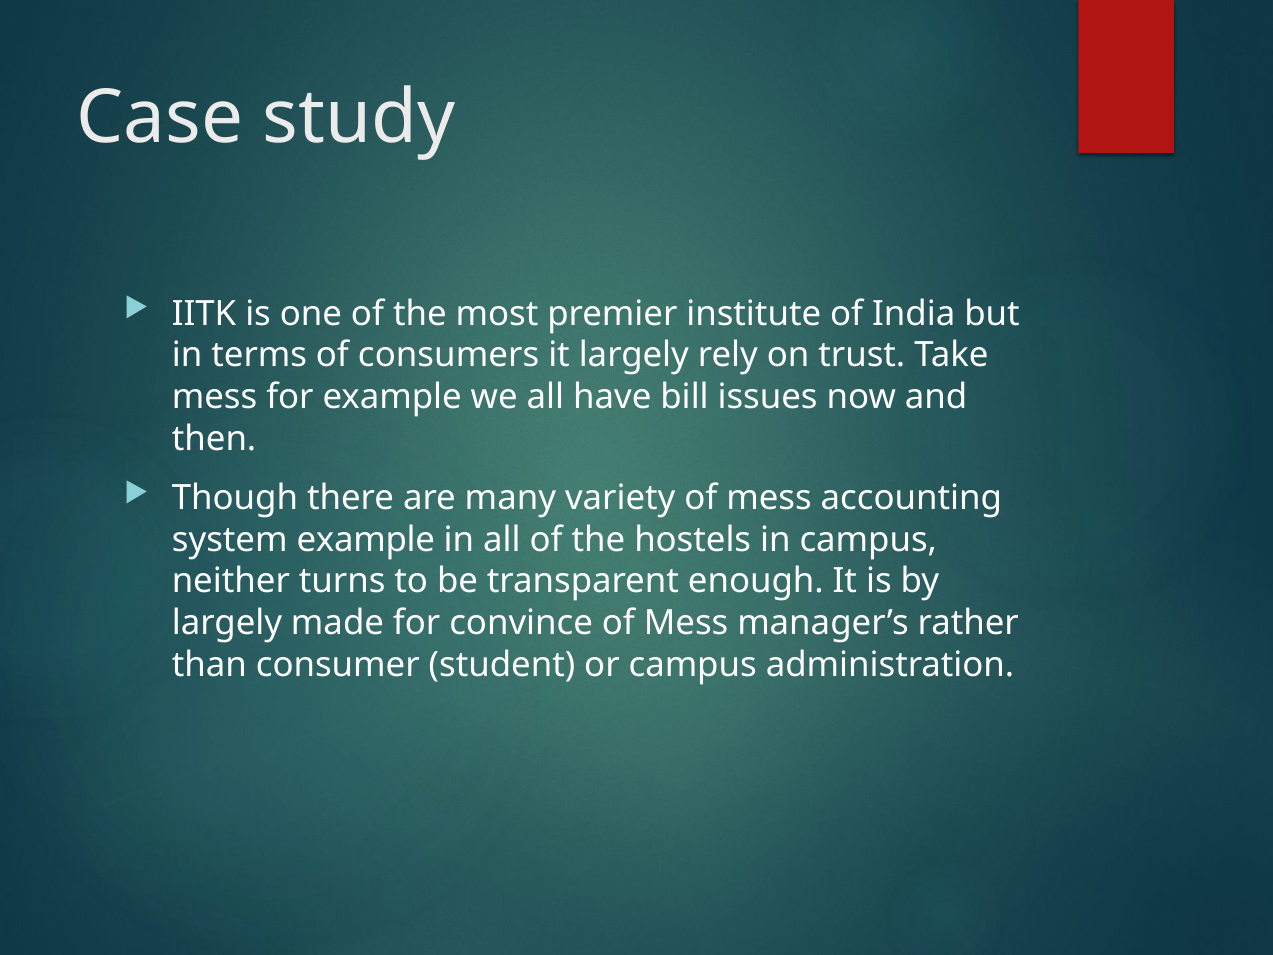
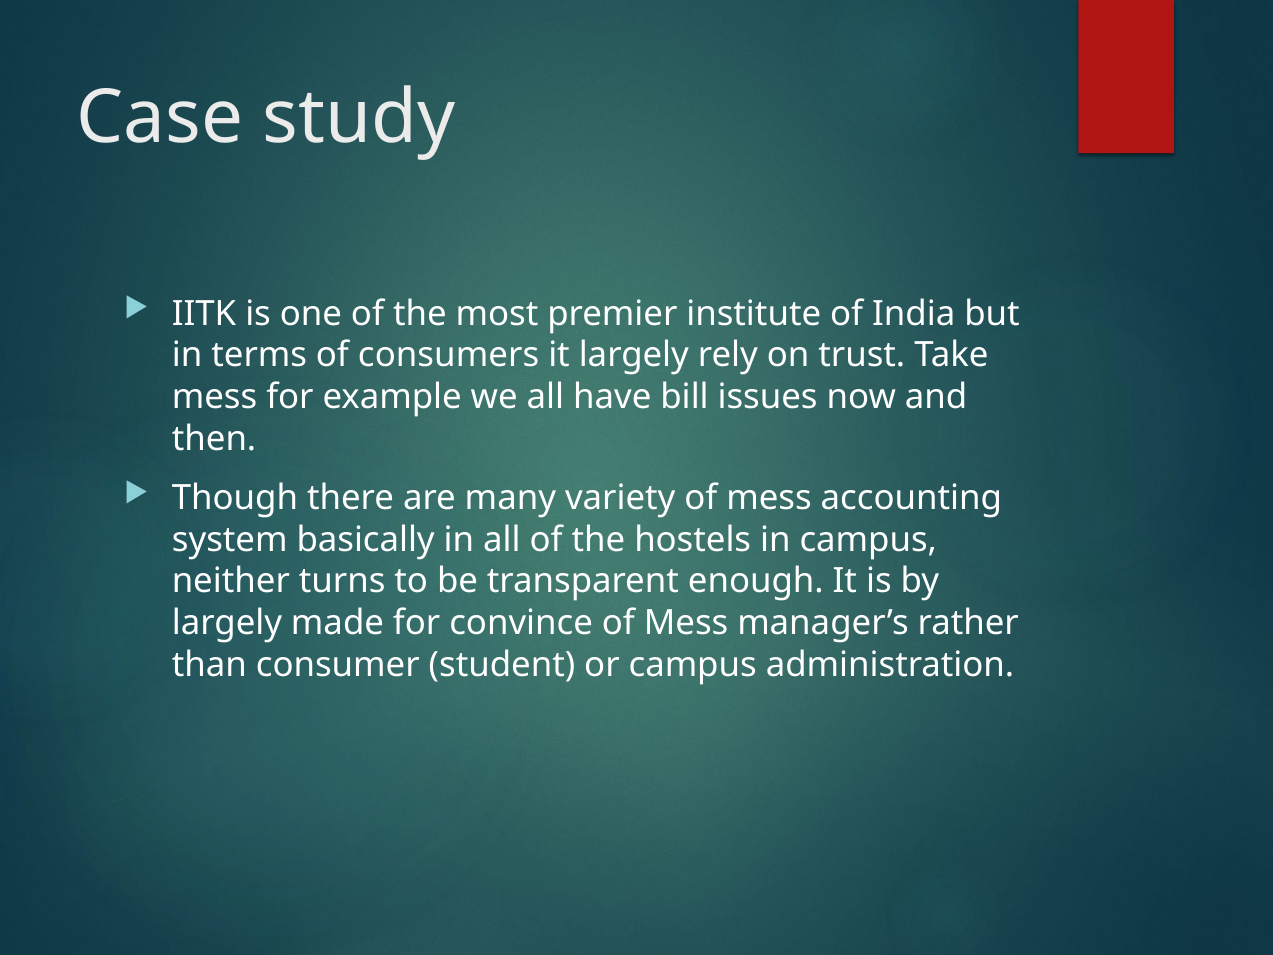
system example: example -> basically
